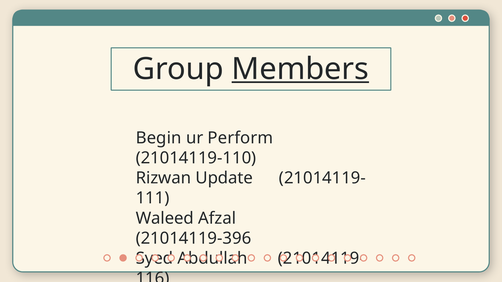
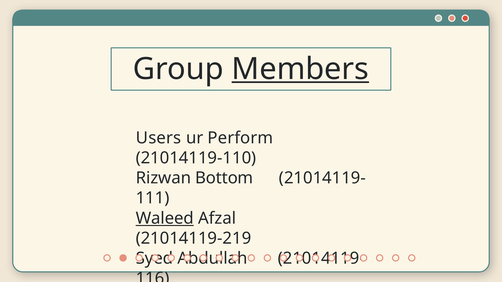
Begin: Begin -> Users
Update: Update -> Bottom
Waleed underline: none -> present
21014119-396: 21014119-396 -> 21014119-219
